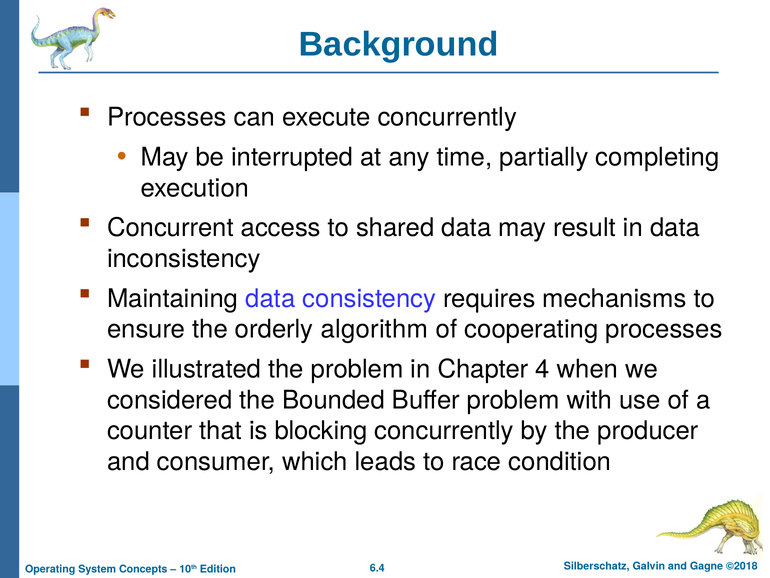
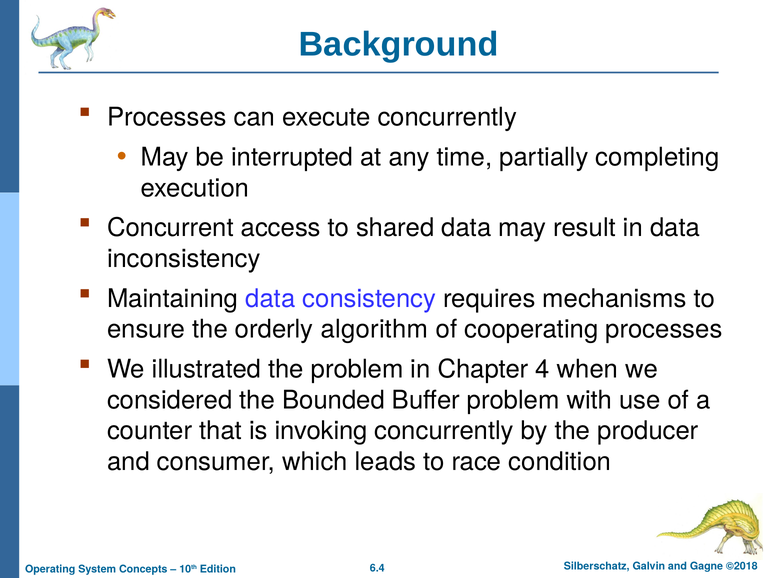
blocking: blocking -> invoking
